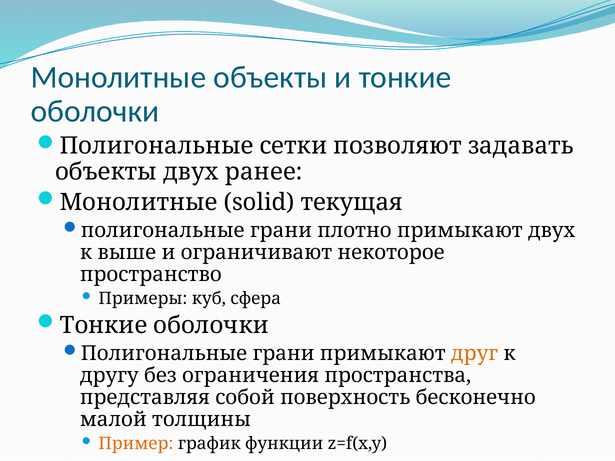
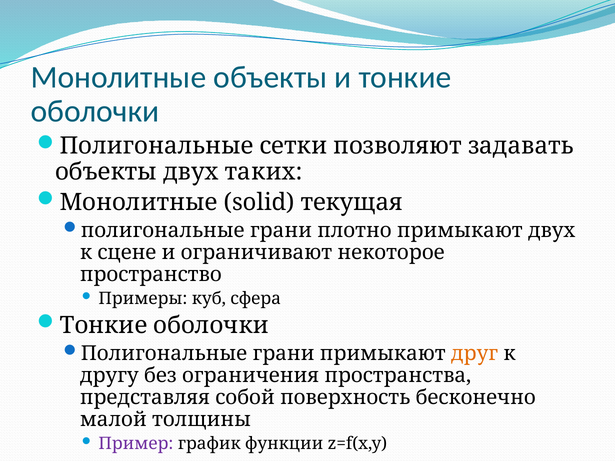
ранее: ранее -> таких
выше: выше -> сцене
Пример colour: orange -> purple
